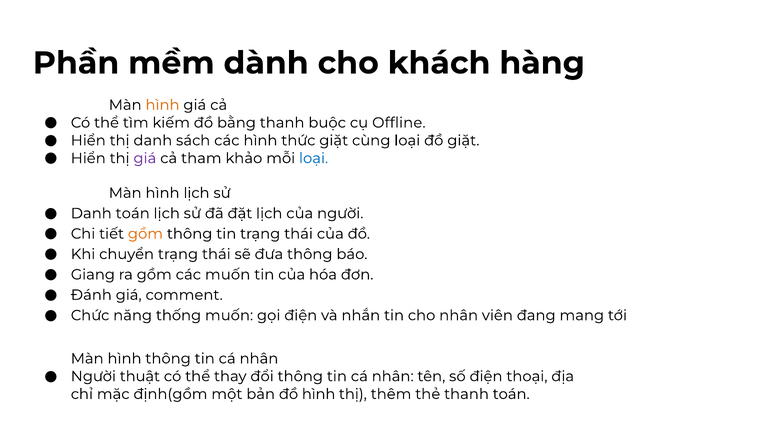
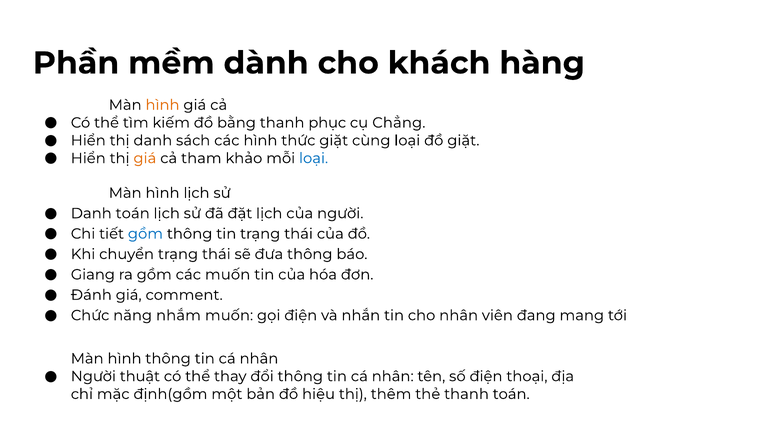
buộc: buộc -> phục
Offline: Offline -> Chẳng
giá at (145, 158) colour: purple -> orange
gồm at (145, 234) colour: orange -> blue
thống: thống -> nhắm
đồ hình: hình -> hiệu
